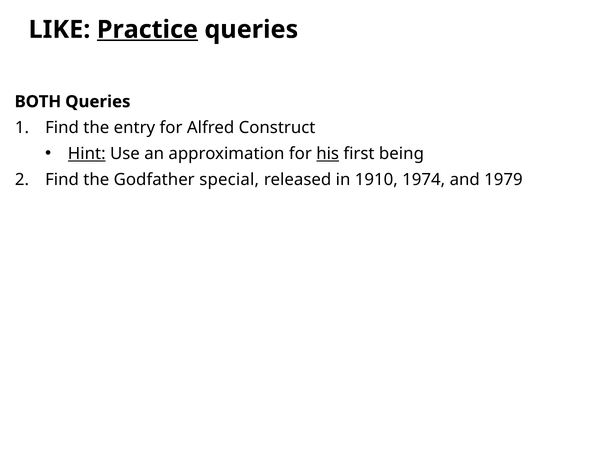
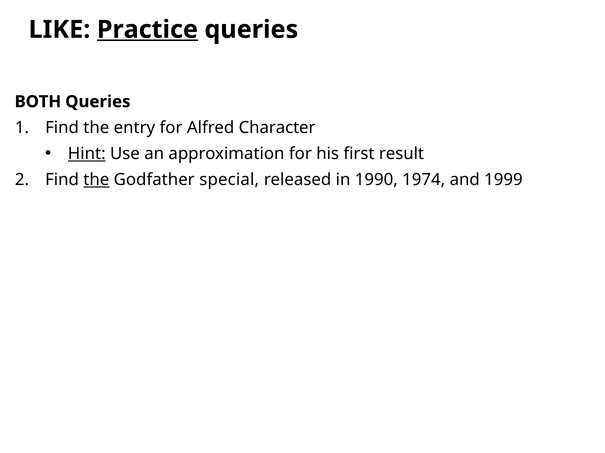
Construct: Construct -> Character
his underline: present -> none
being: being -> result
the at (96, 180) underline: none -> present
1910: 1910 -> 1990
1979: 1979 -> 1999
